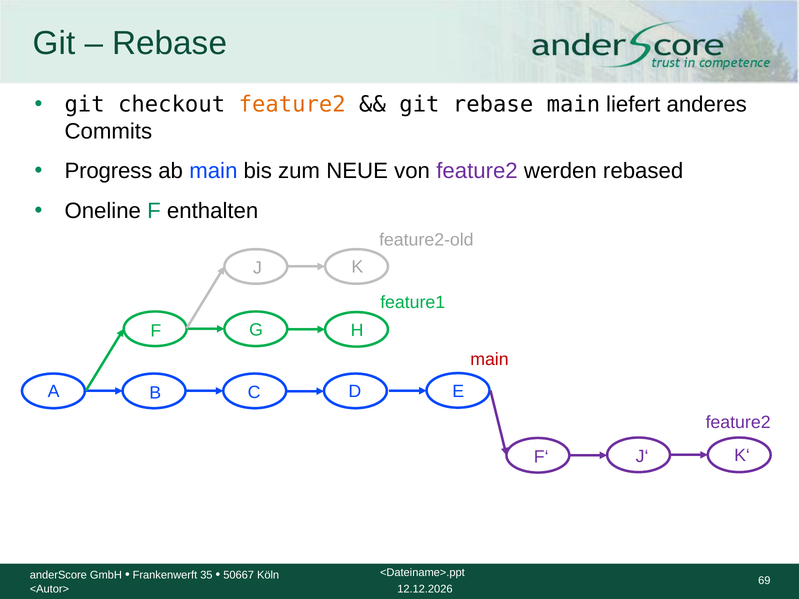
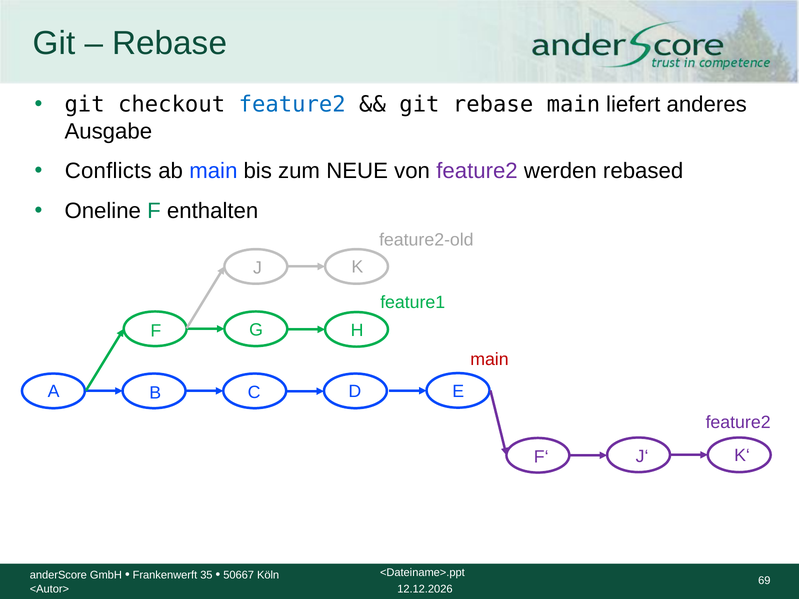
feature2 at (292, 105) colour: orange -> blue
Commits: Commits -> Ausgabe
Progress: Progress -> Conflicts
